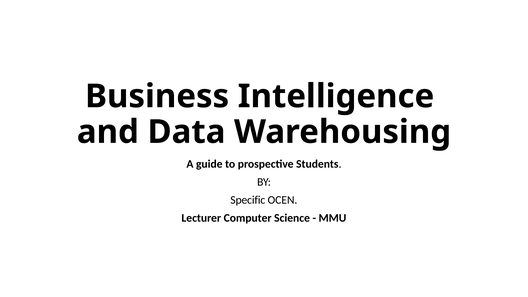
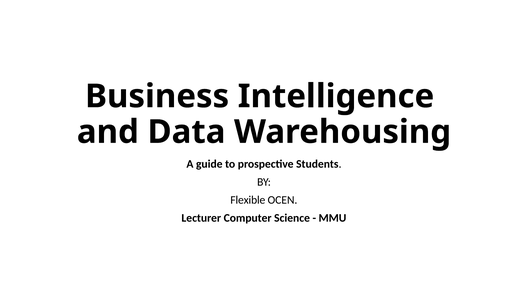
Specific: Specific -> Flexible
